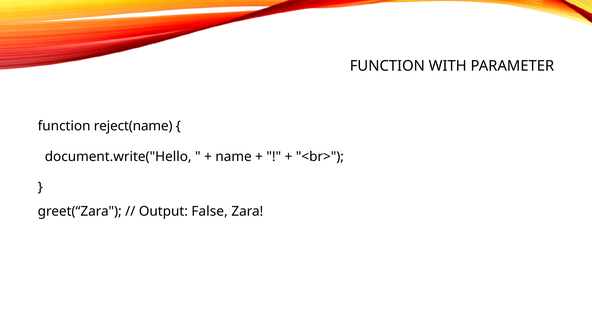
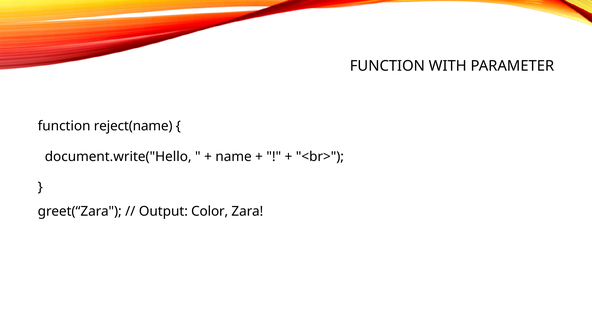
False: False -> Color
